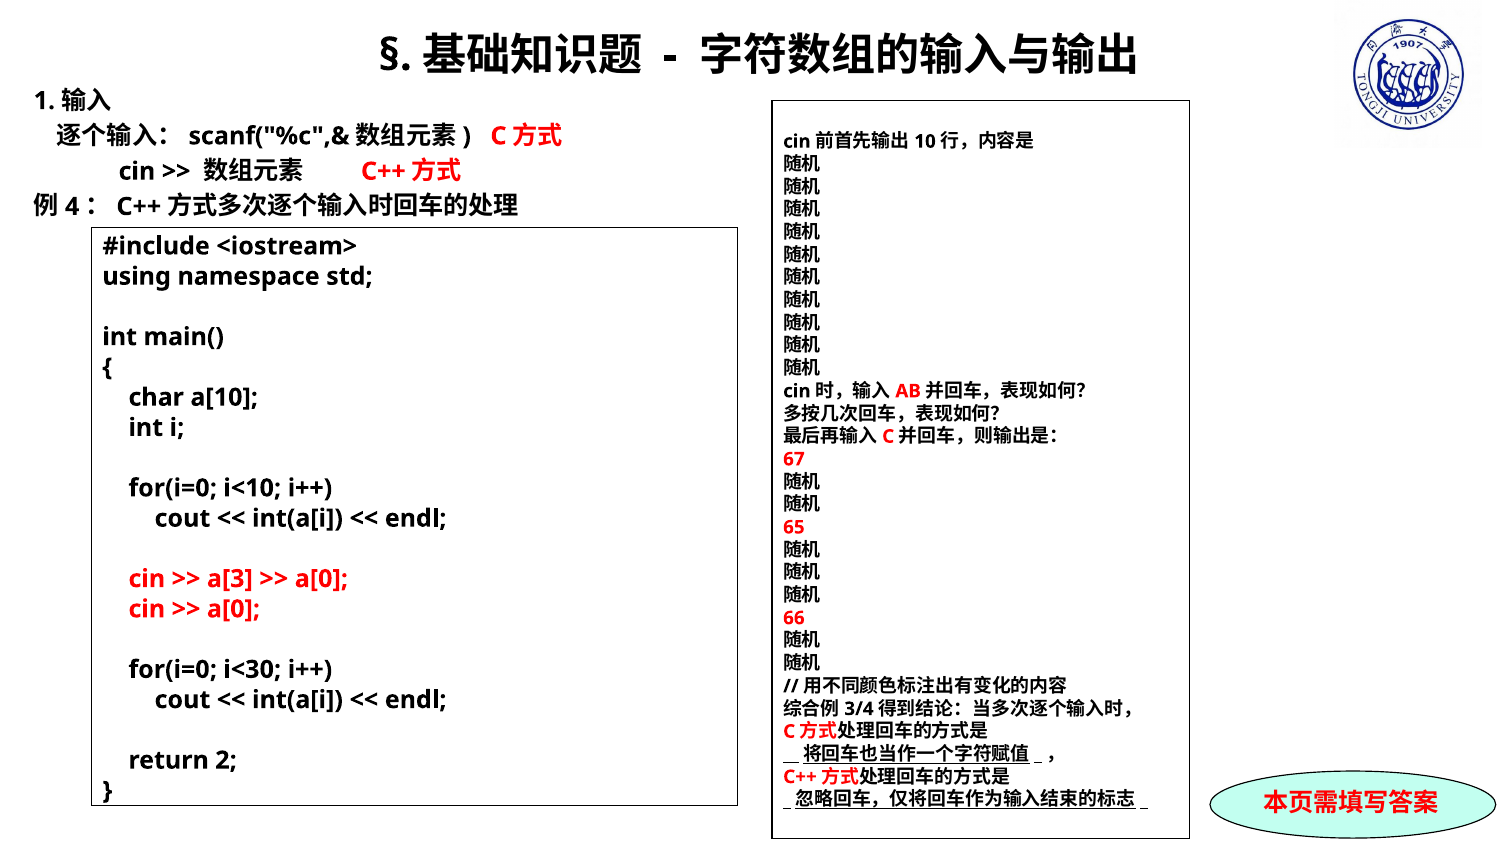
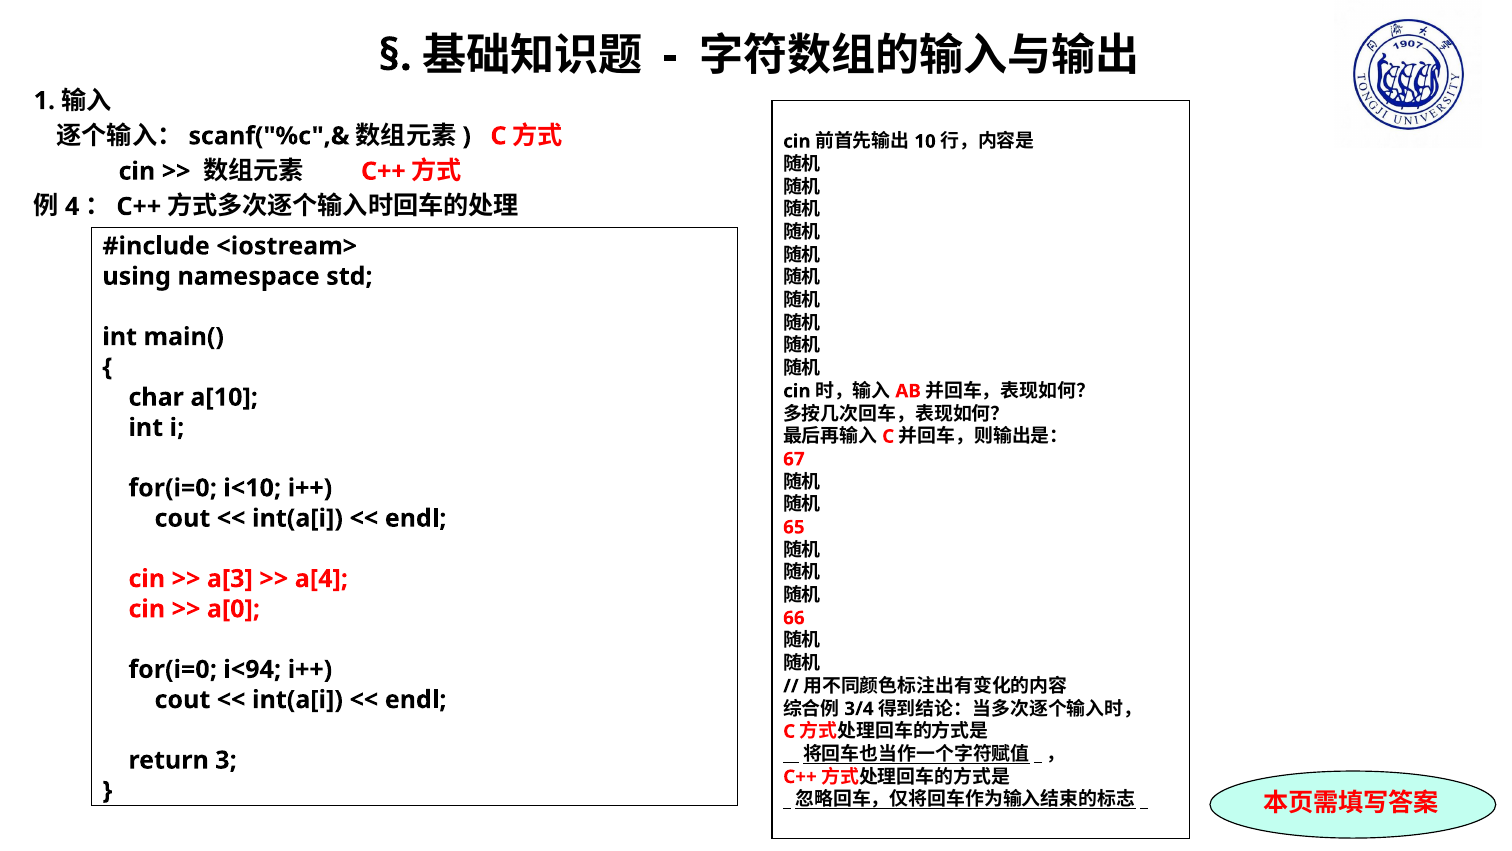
a[0 at (321, 579): a[0 -> a[4
i<30: i<30 -> i<94
2: 2 -> 3
